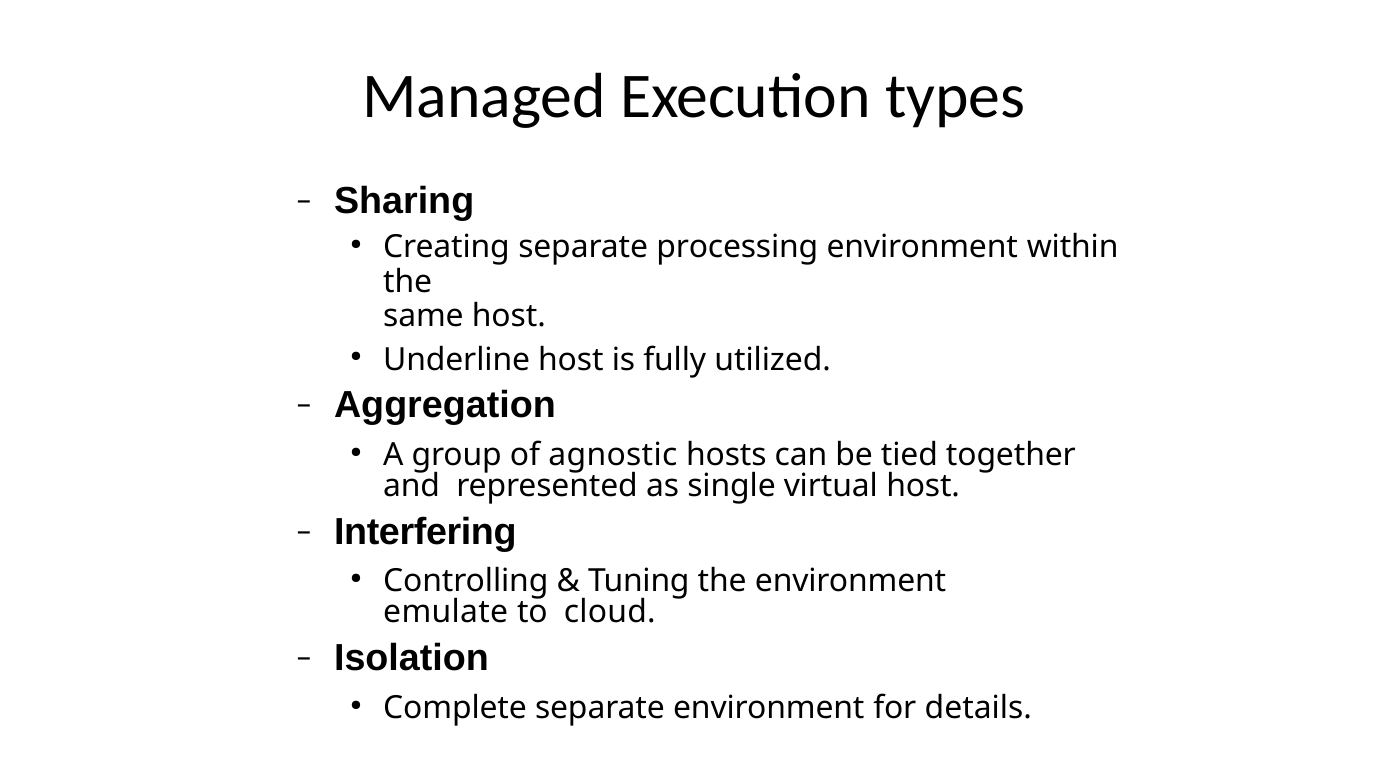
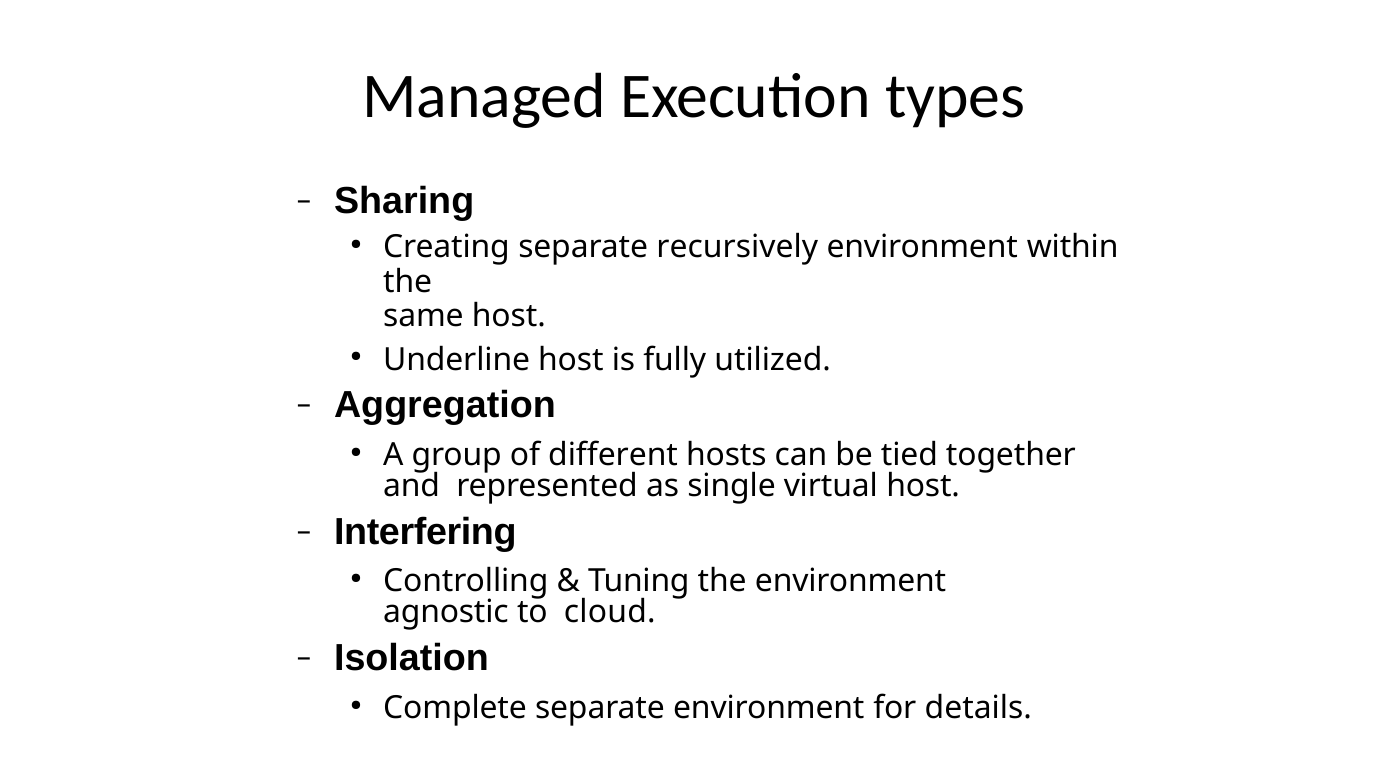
processing: processing -> recursively
agnostic: agnostic -> different
emulate: emulate -> agnostic
